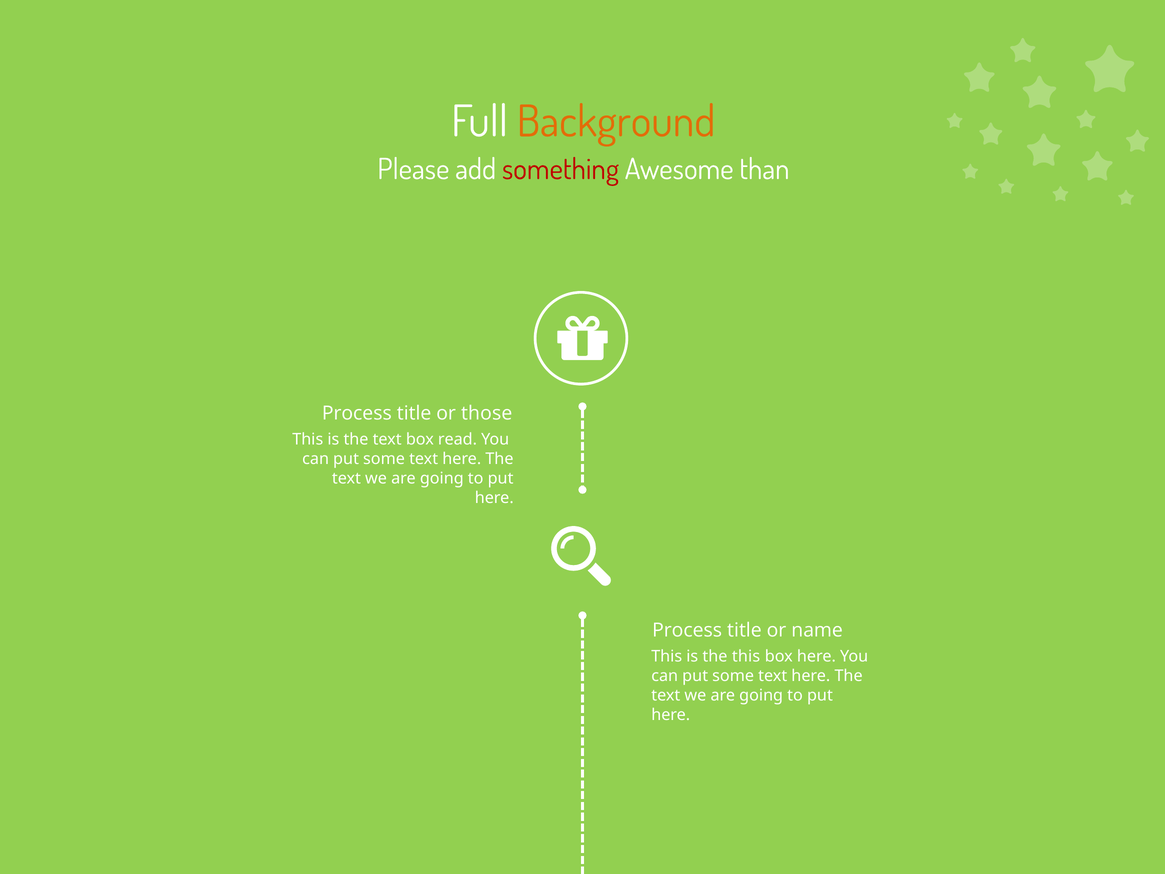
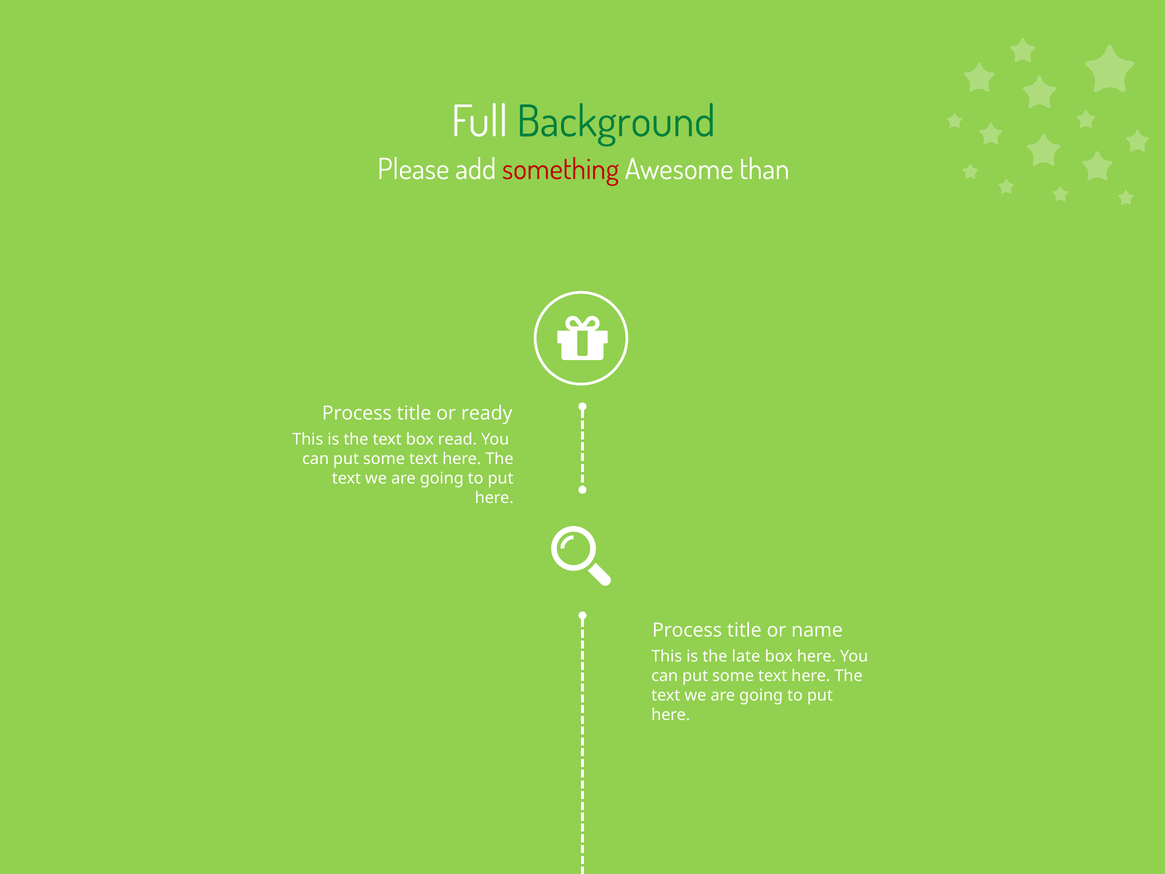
Background colour: orange -> green
those: those -> ready
the this: this -> late
